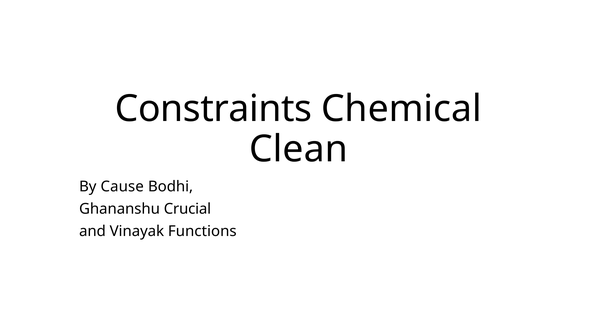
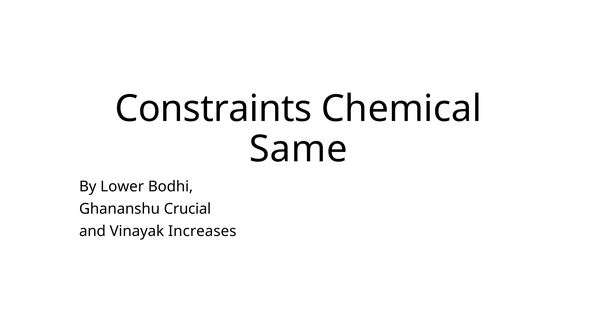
Clean: Clean -> Same
Cause: Cause -> Lower
Functions: Functions -> Increases
